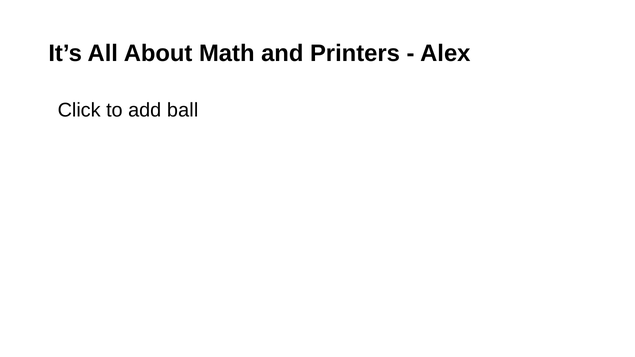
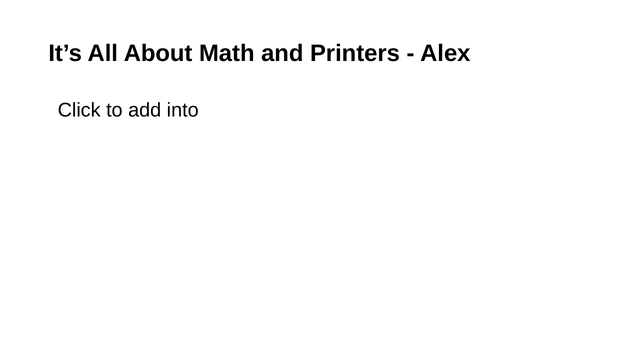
ball: ball -> into
